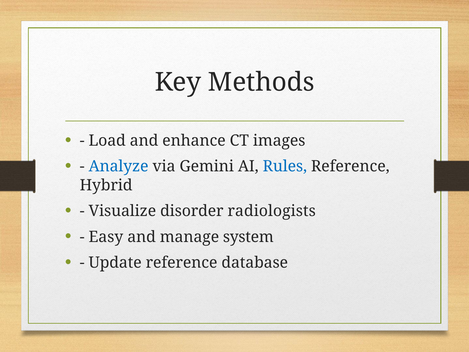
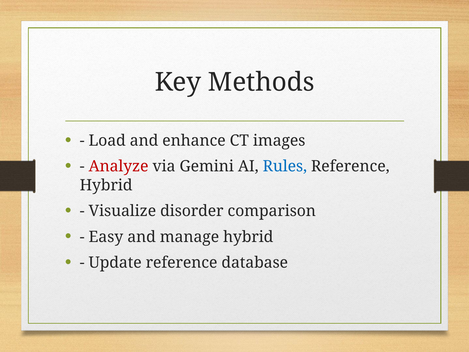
Analyze colour: blue -> red
radiologists: radiologists -> comparison
manage system: system -> hybrid
